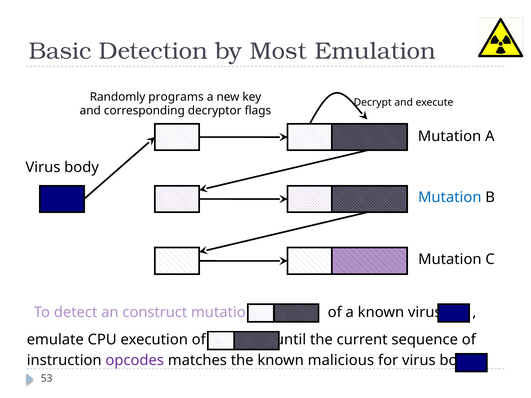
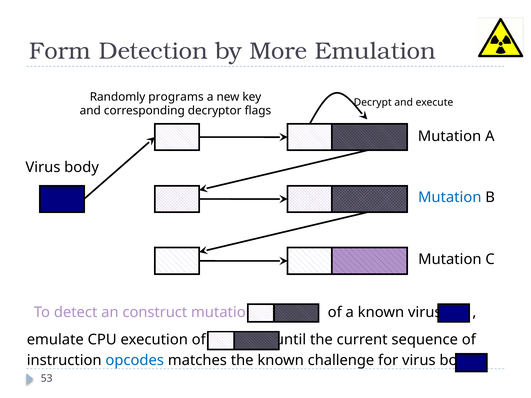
Basic: Basic -> Form
Most: Most -> More
opcodes colour: purple -> blue
malicious: malicious -> challenge
